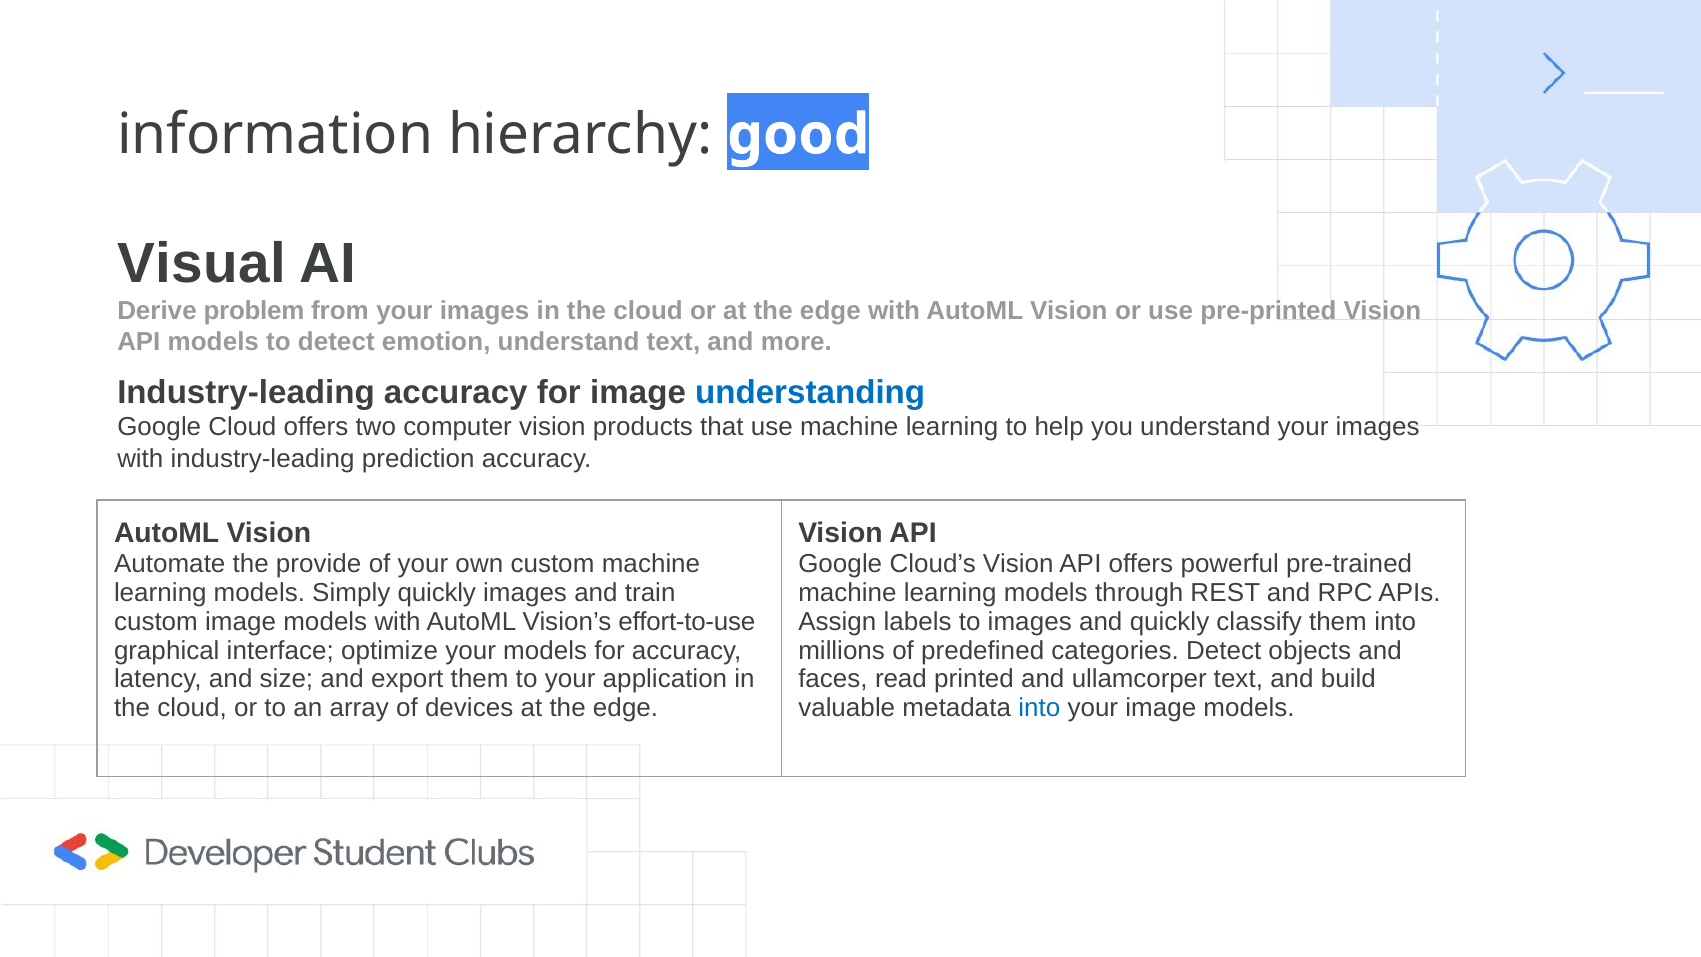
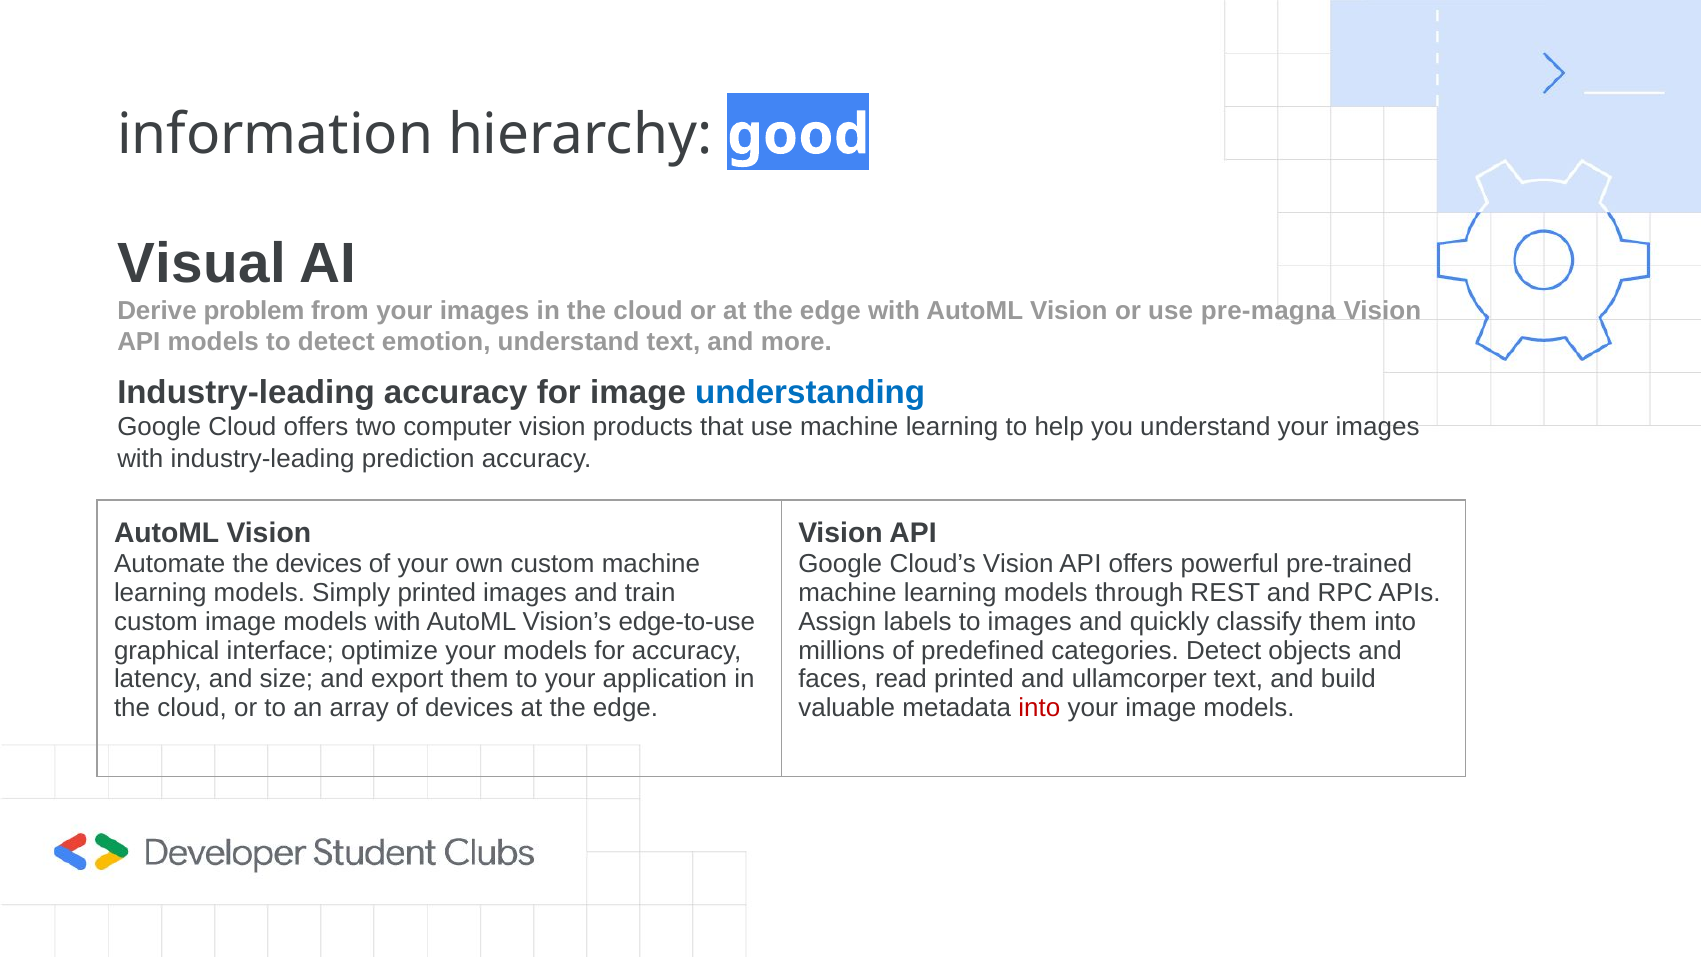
pre-printed: pre-printed -> pre-magna
the provide: provide -> devices
Simply quickly: quickly -> printed
effort-to-use: effort-to-use -> edge-to-use
into at (1039, 708) colour: blue -> red
